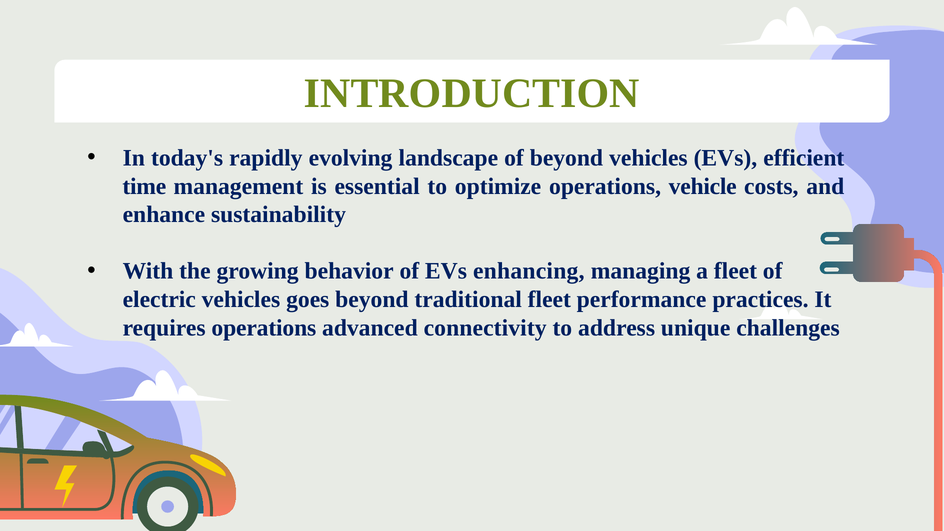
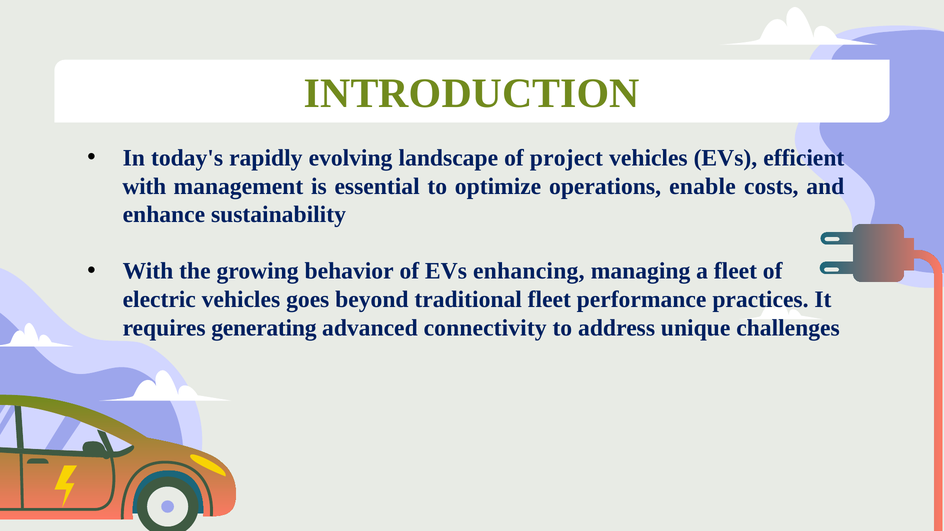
of beyond: beyond -> project
time at (144, 186): time -> with
vehicle: vehicle -> enable
requires operations: operations -> generating
